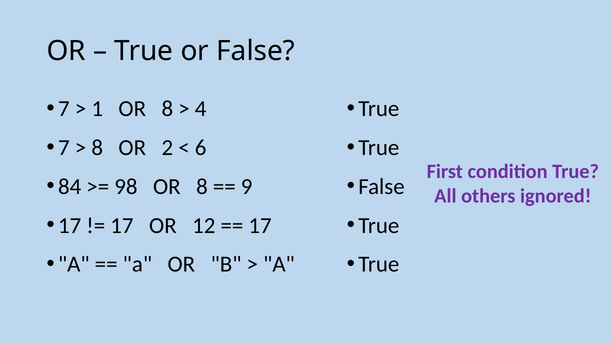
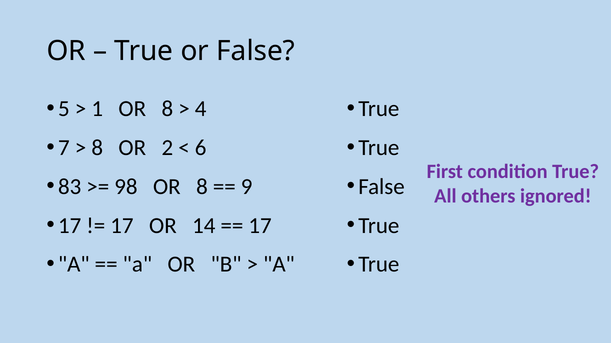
7 at (64, 109): 7 -> 5
84: 84 -> 83
12: 12 -> 14
